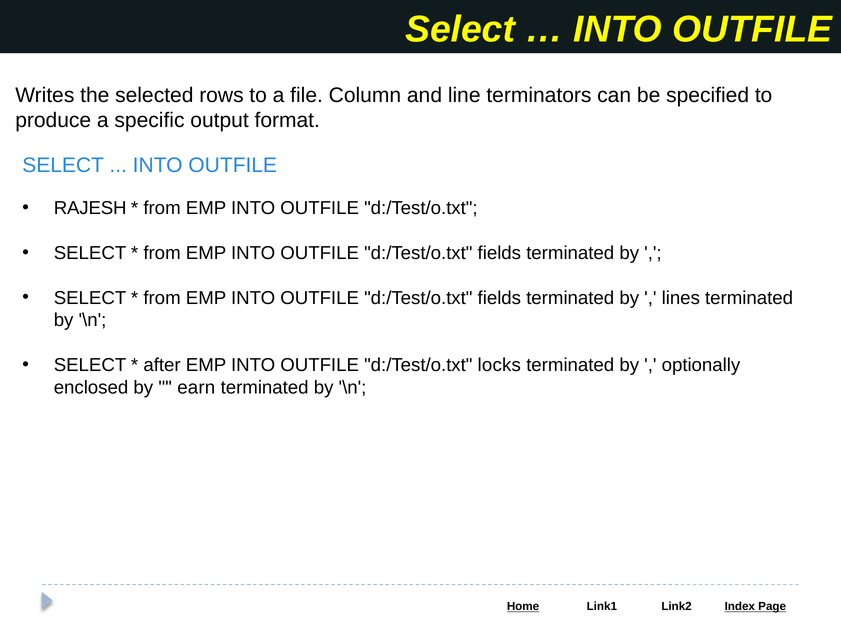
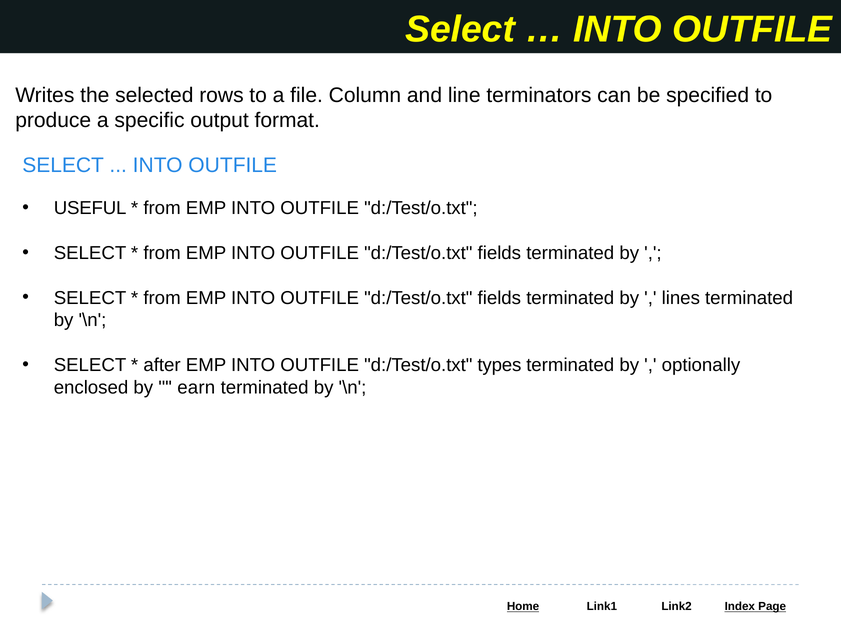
RAJESH: RAJESH -> USEFUL
locks: locks -> types
